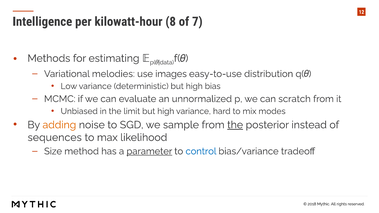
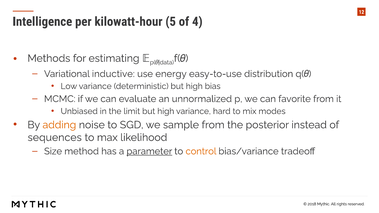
8: 8 -> 5
7: 7 -> 4
melodies: melodies -> inductive
images: images -> energy
scratch: scratch -> favorite
the at (235, 125) underline: present -> none
control colour: blue -> orange
